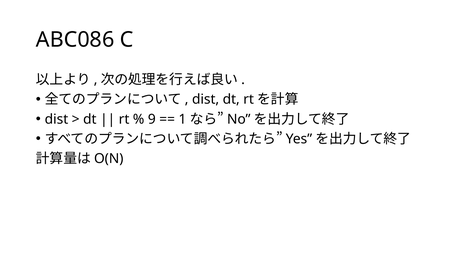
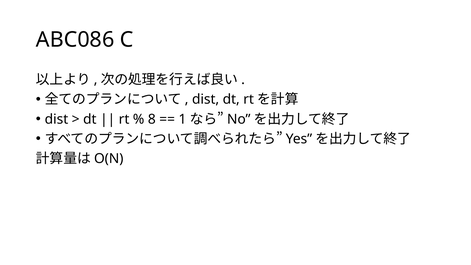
9: 9 -> 8
